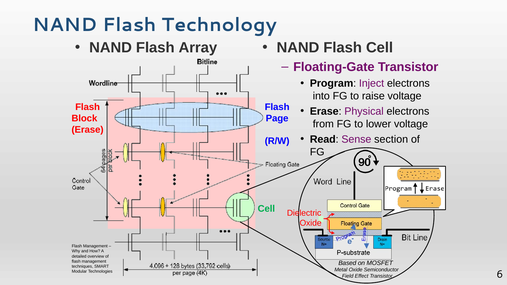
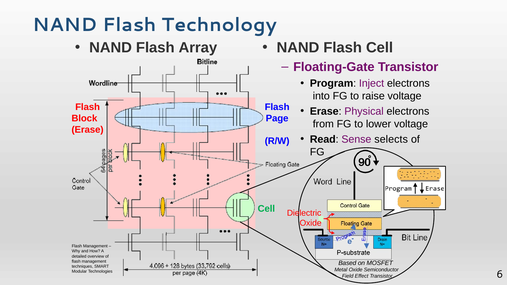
section: section -> selects
